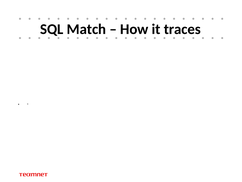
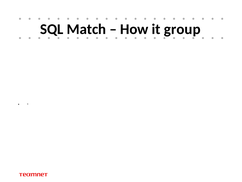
traces: traces -> group
